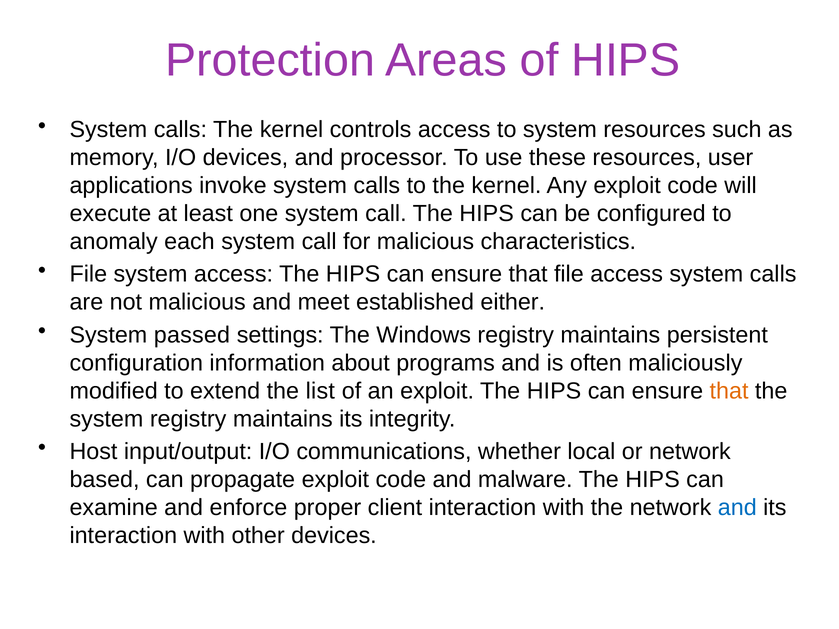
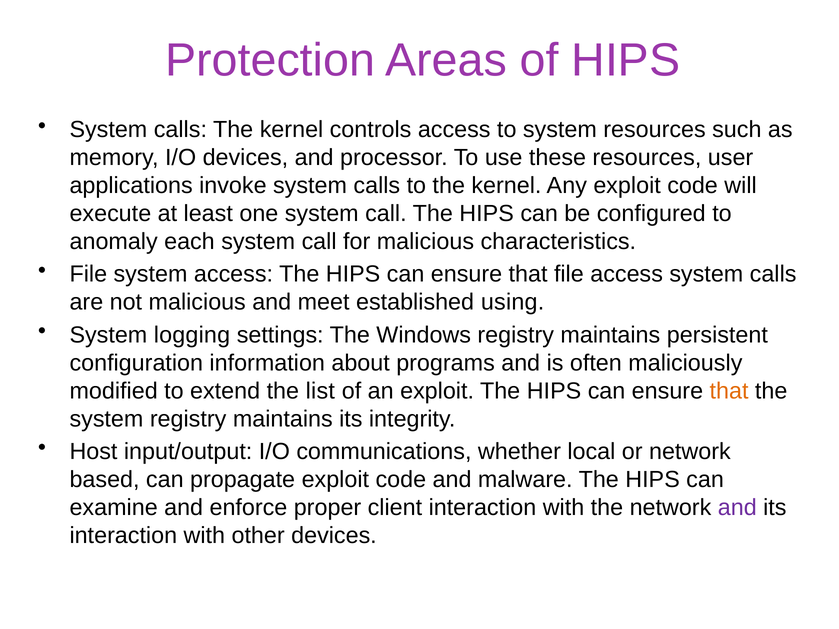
either: either -> using
passed: passed -> logging
and at (737, 508) colour: blue -> purple
